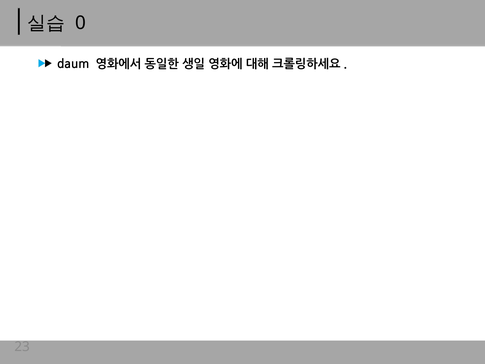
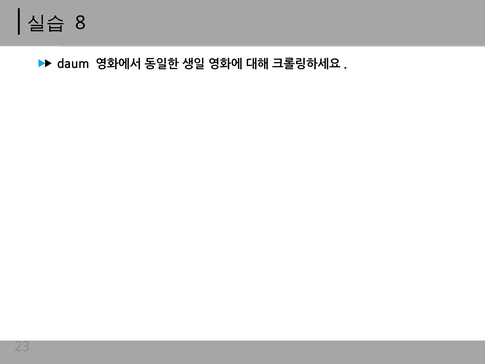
0: 0 -> 8
